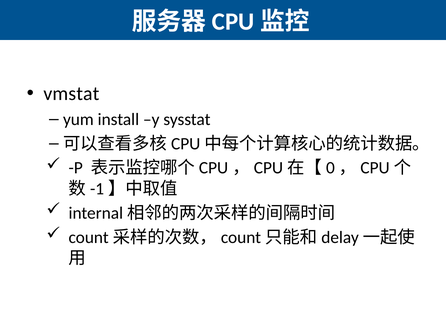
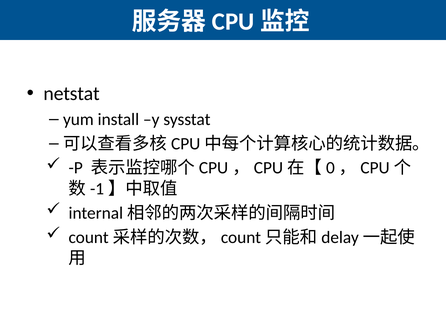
vmstat: vmstat -> netstat
